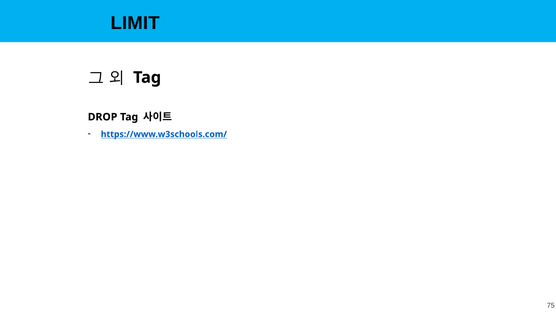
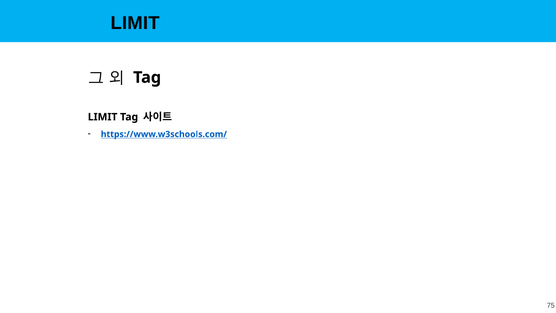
DROP at (103, 117): DROP -> LIMIT
